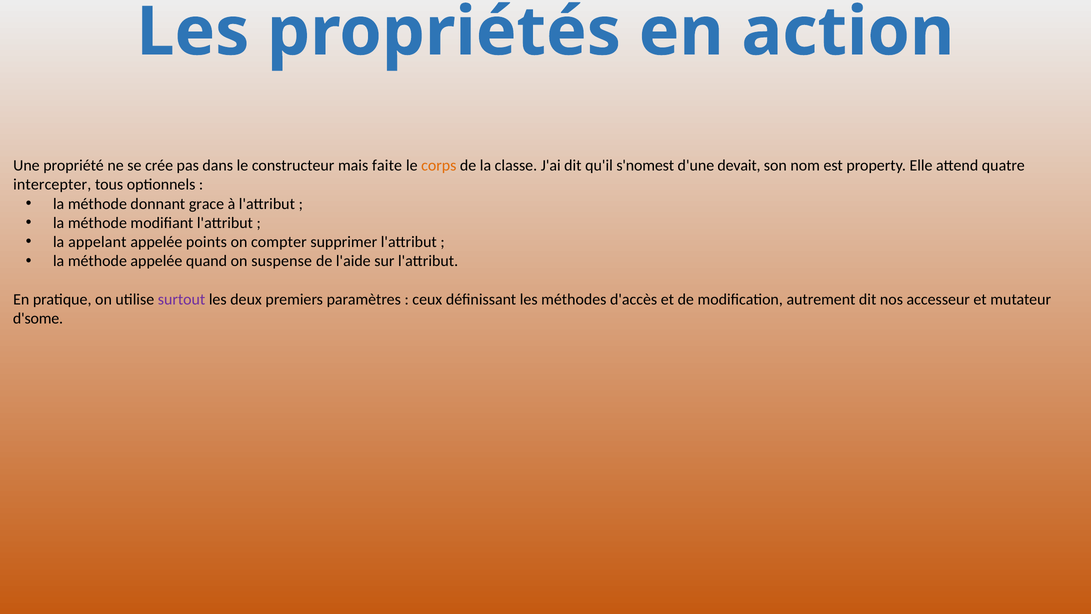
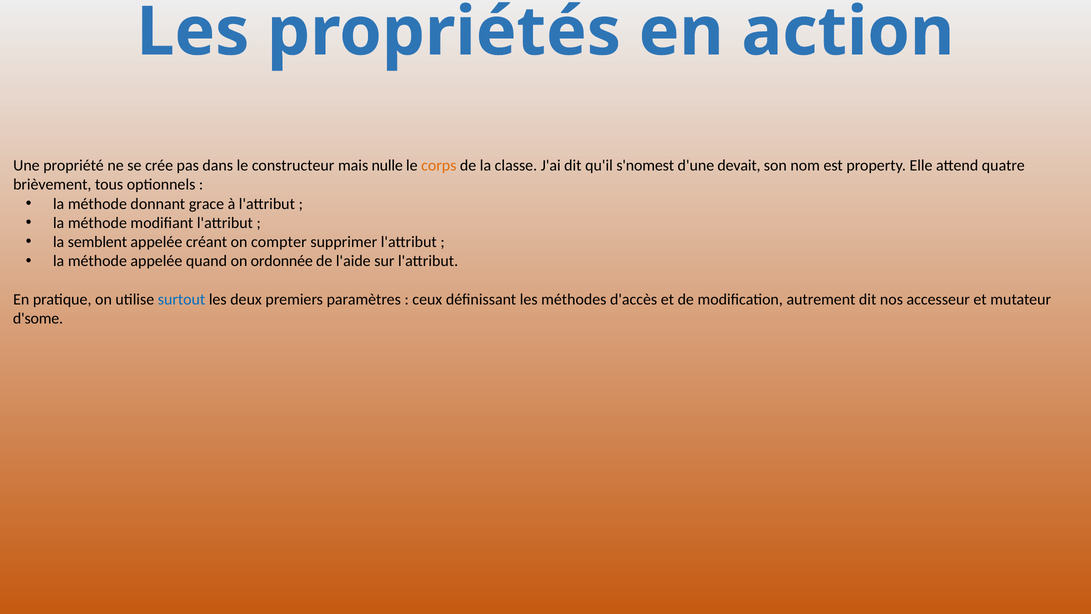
faite: faite -> nulle
intercepter: intercepter -> brièvement
appelant: appelant -> semblent
points: points -> créant
suspense: suspense -> ordonnée
surtout colour: purple -> blue
